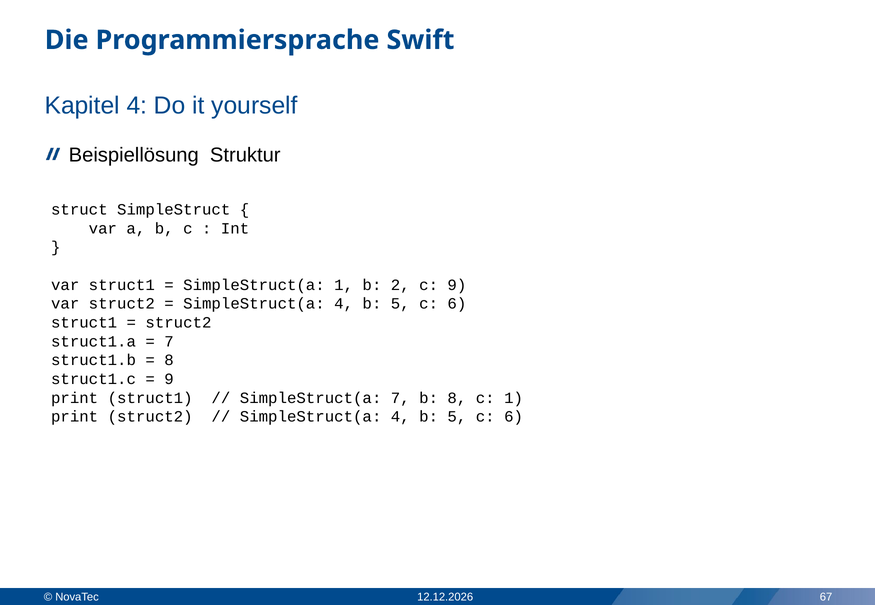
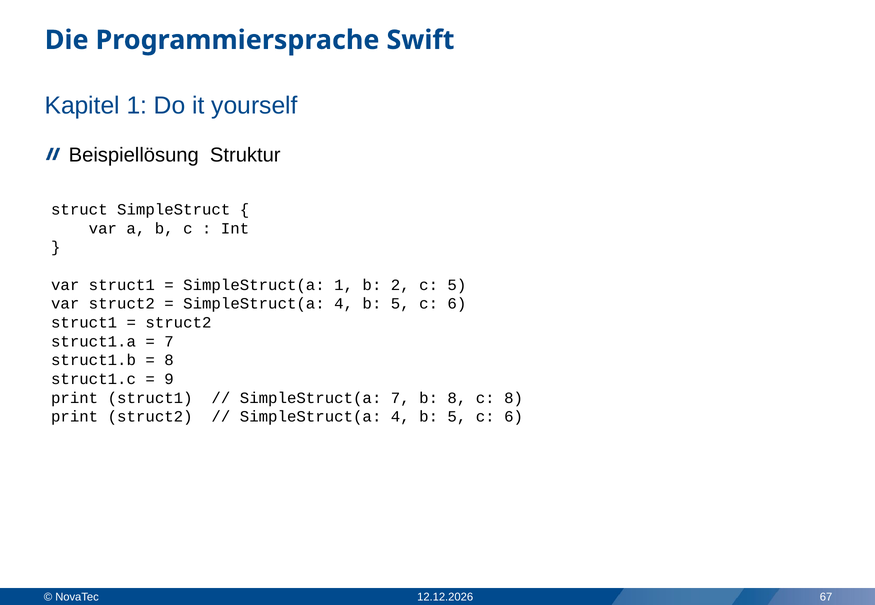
Kapitel 4: 4 -> 1
c 9: 9 -> 5
c 1: 1 -> 8
